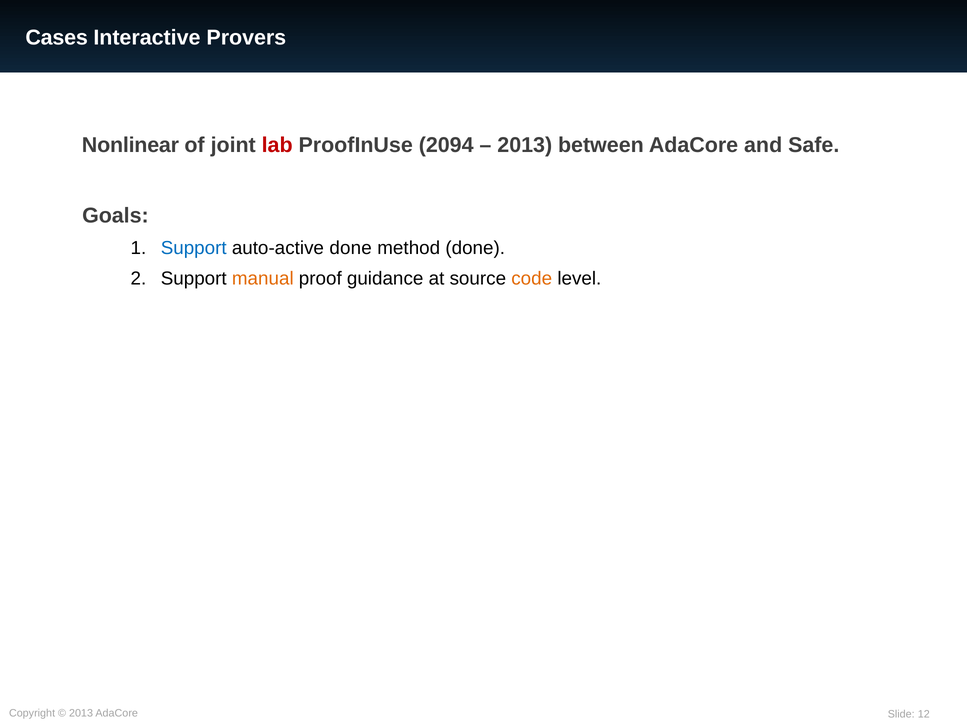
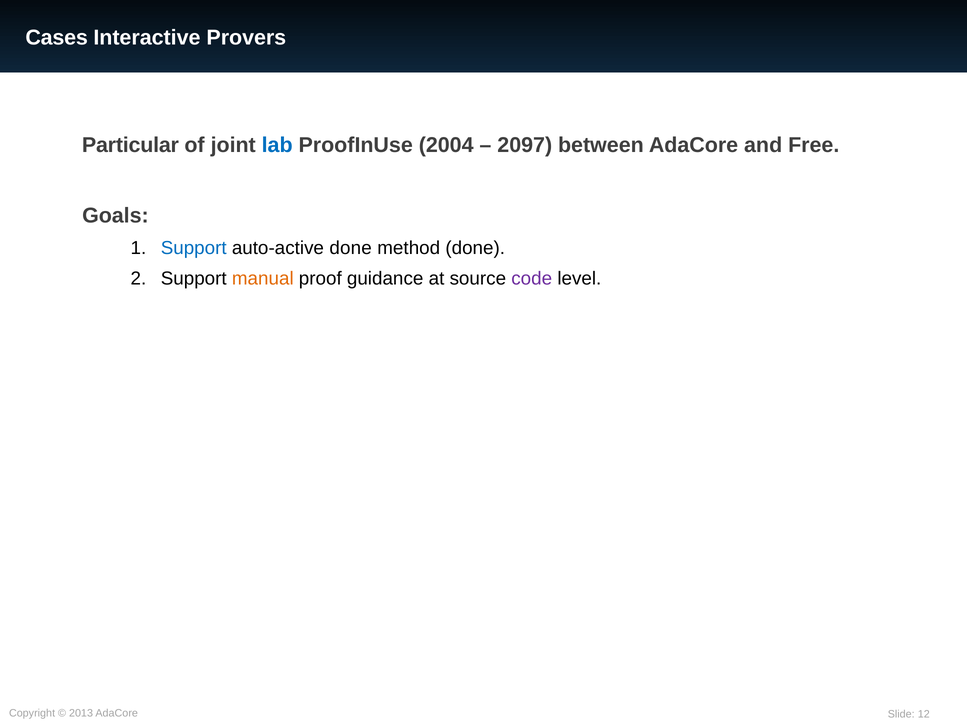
Nonlinear: Nonlinear -> Particular
lab colour: red -> blue
2094: 2094 -> 2004
2013 at (525, 145): 2013 -> 2097
Safe: Safe -> Free
code colour: orange -> purple
